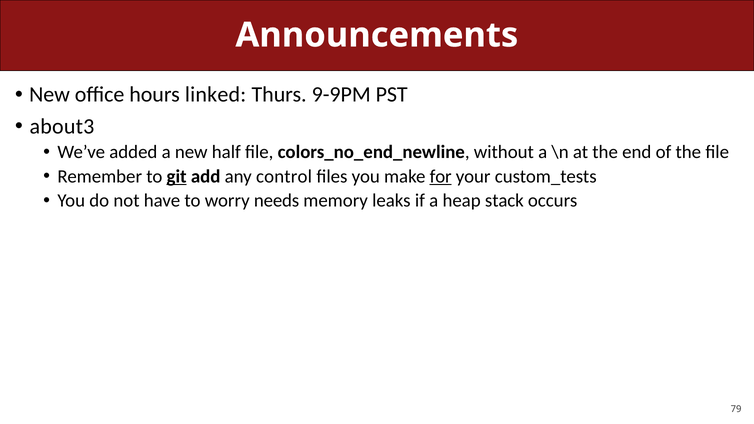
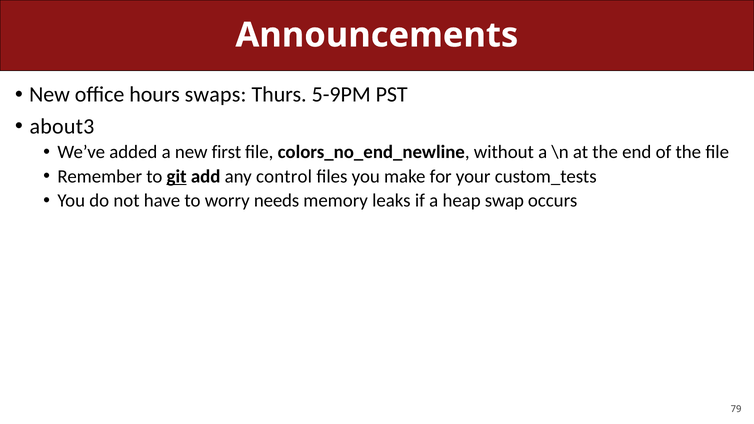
linked: linked -> swaps
9-9PM: 9-9PM -> 5-9PM
half: half -> first
for underline: present -> none
stack: stack -> swap
